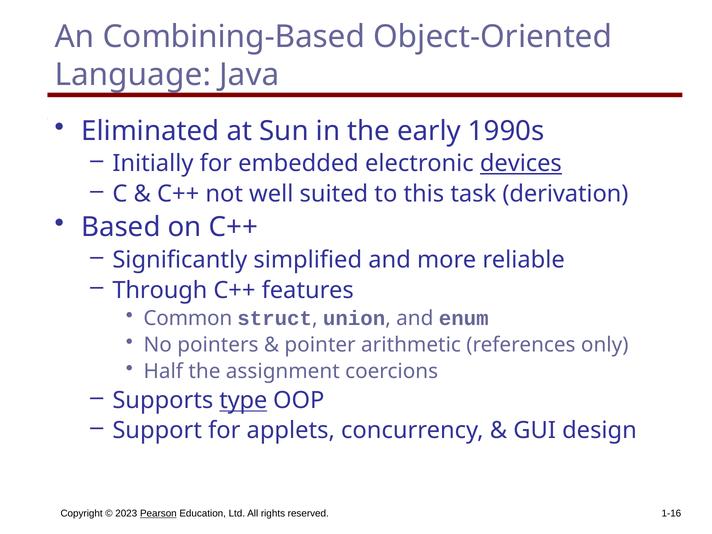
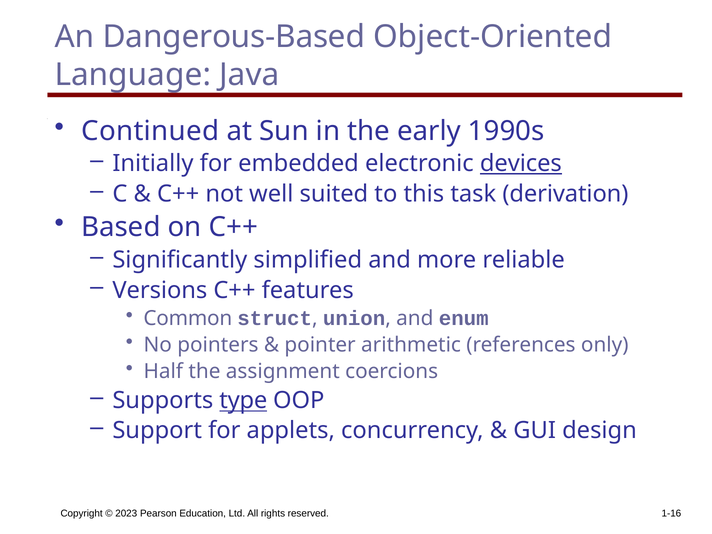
Combining-Based: Combining-Based -> Dangerous-Based
Eliminated: Eliminated -> Continued
Through: Through -> Versions
Pearson underline: present -> none
